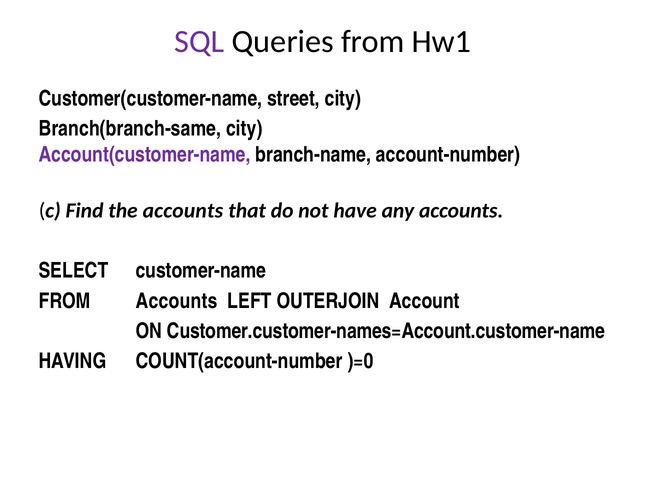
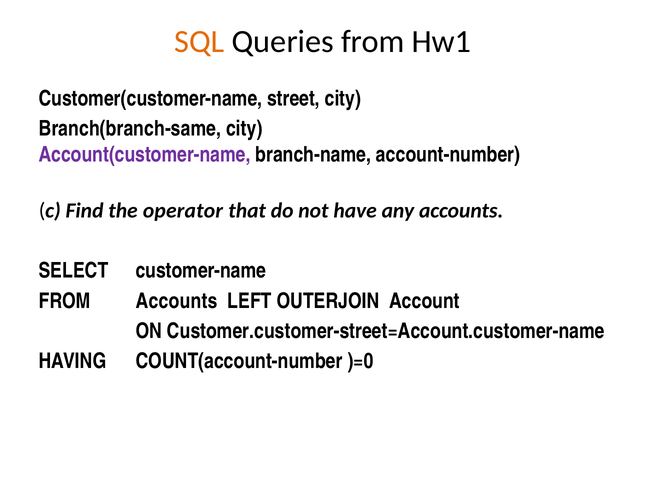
SQL colour: purple -> orange
the accounts: accounts -> operator
Customer.customer-names=Account.customer-name: Customer.customer-names=Account.customer-name -> Customer.customer-street=Account.customer-name
